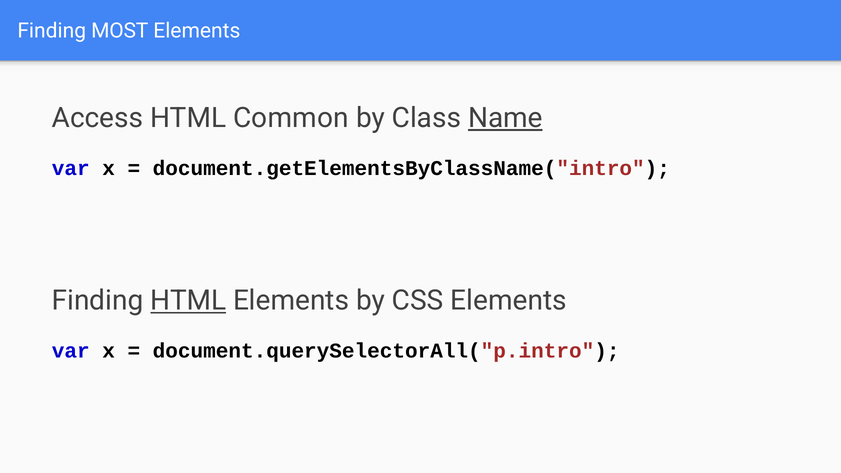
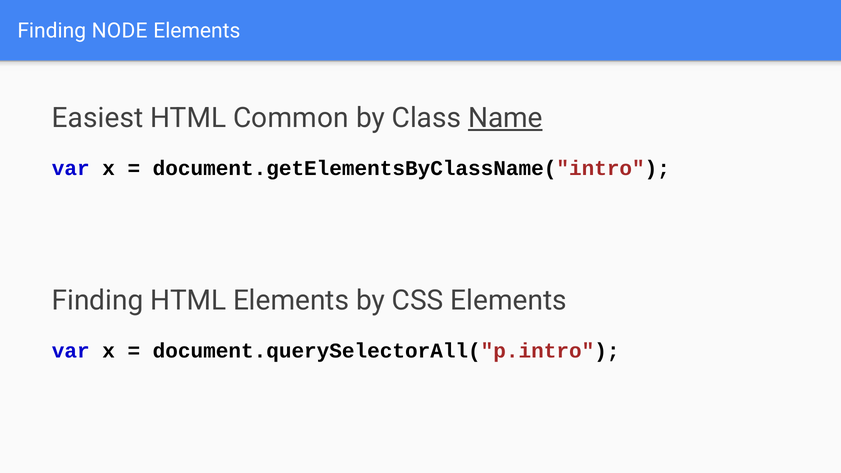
MOST: MOST -> NODE
Access: Access -> Easiest
HTML at (188, 301) underline: present -> none
